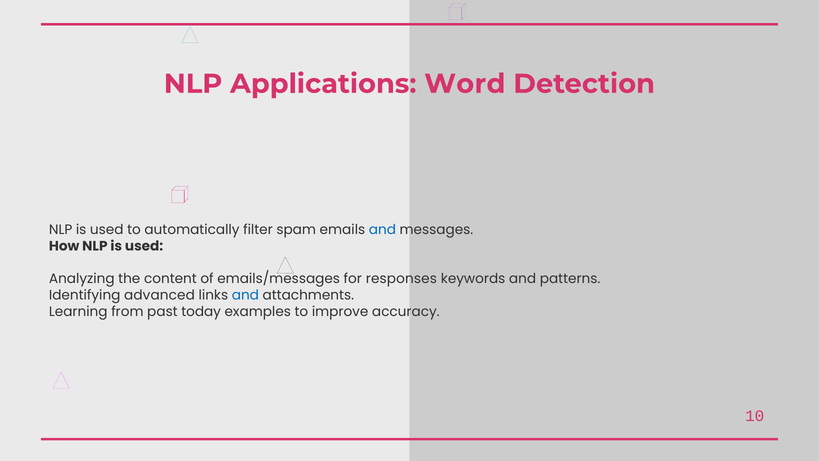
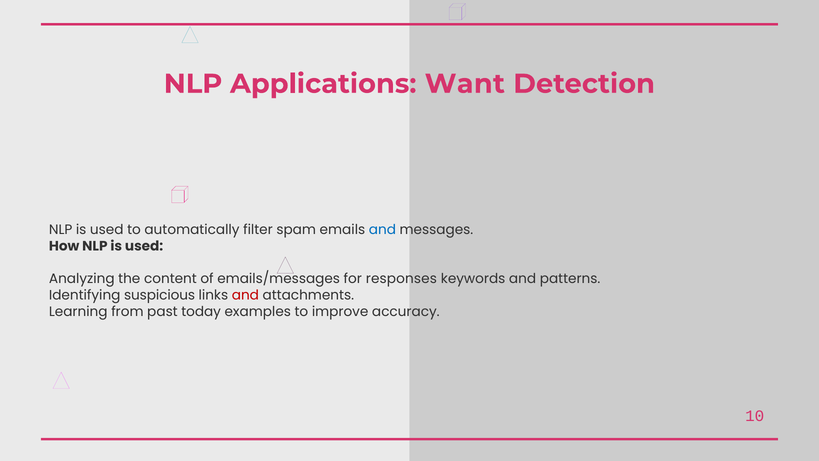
Word: Word -> Want
advanced: advanced -> suspicious
and at (245, 295) colour: blue -> red
